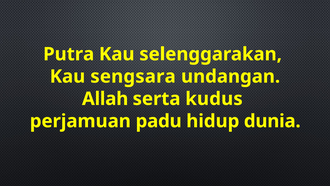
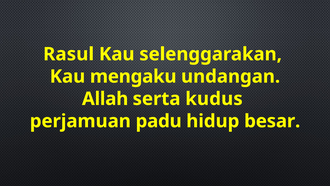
Putra: Putra -> Rasul
sengsara: sengsara -> mengaku
dunia: dunia -> besar
